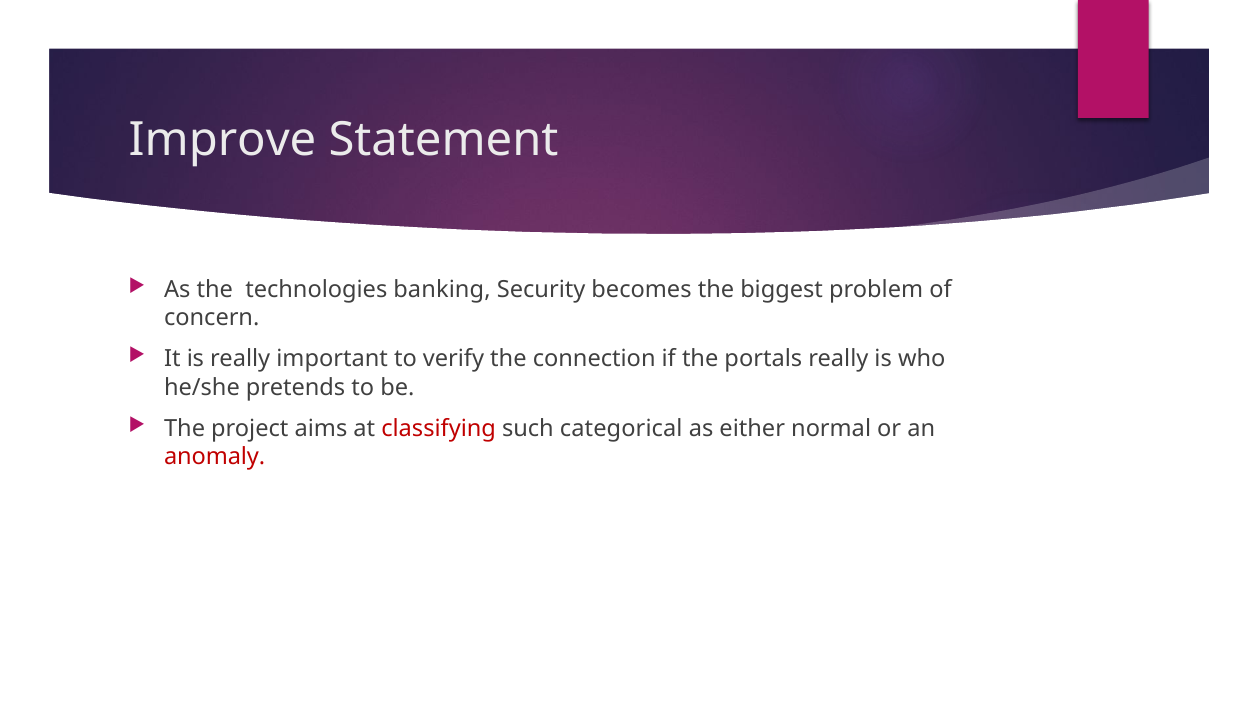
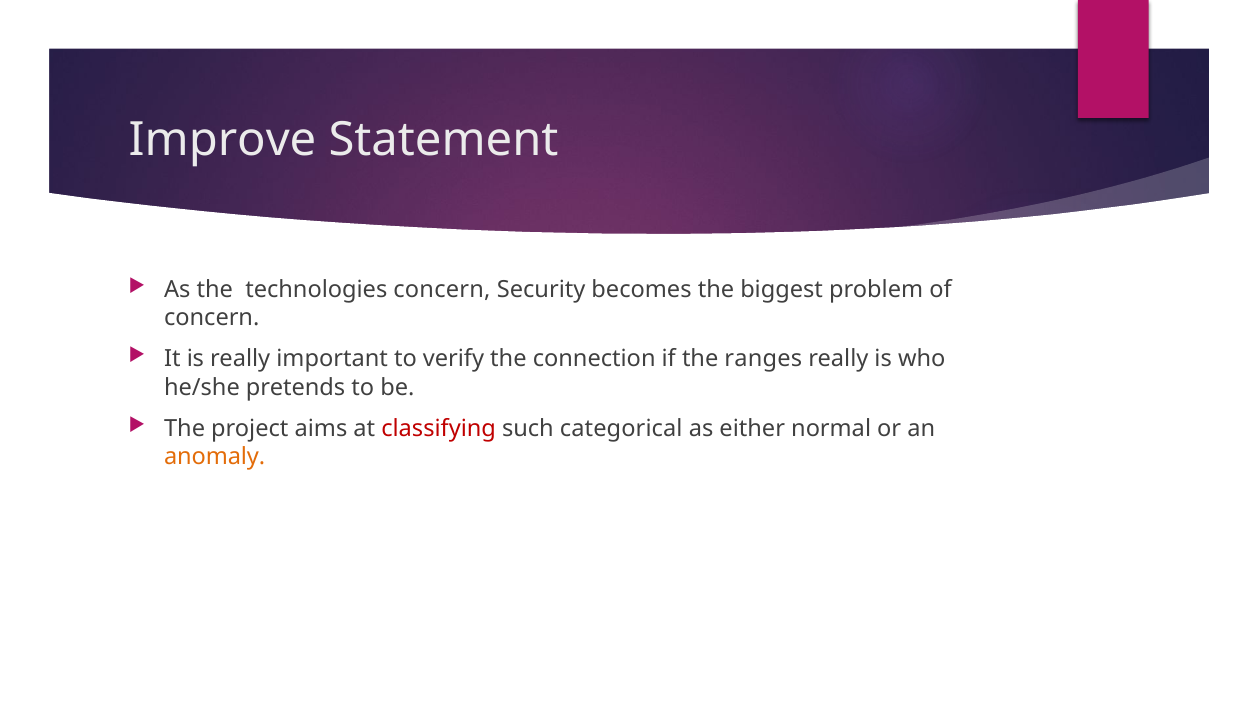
technologies banking: banking -> concern
portals: portals -> ranges
anomaly colour: red -> orange
